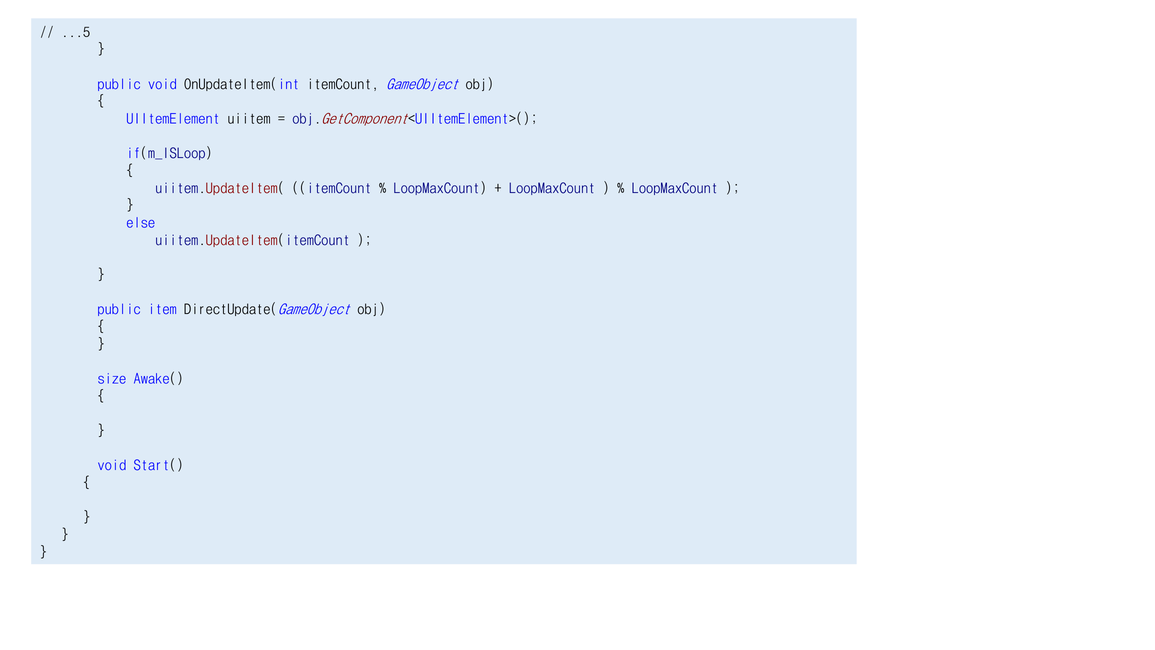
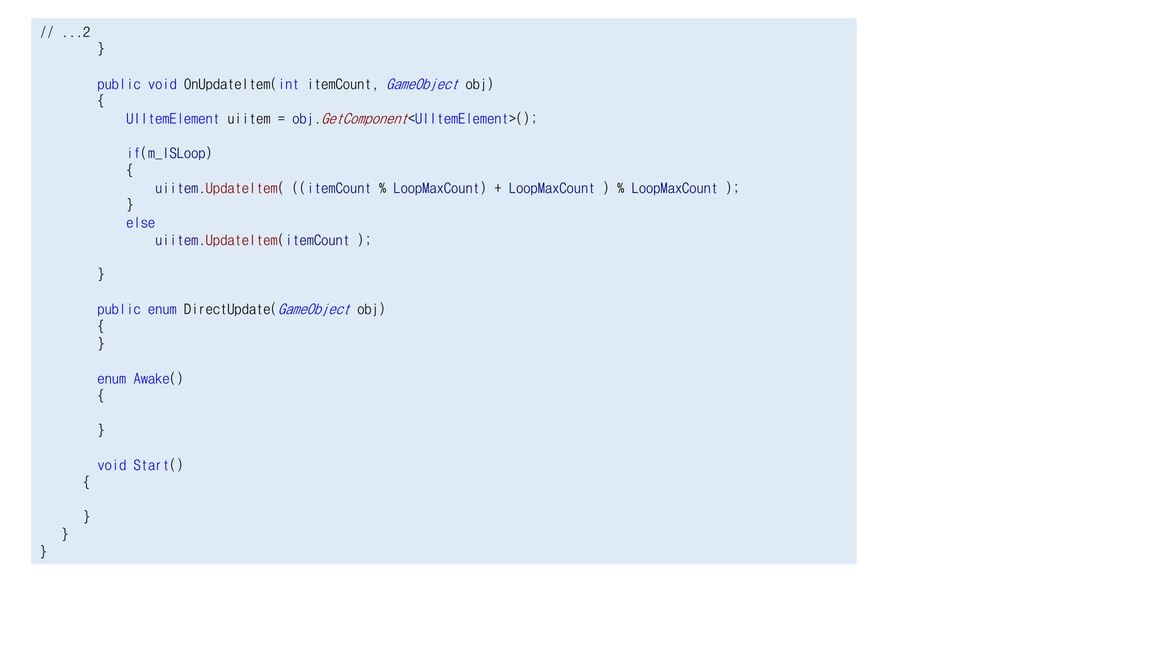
...5: ...5 -> ...2
public item: item -> enum
size at (112, 379): size -> enum
